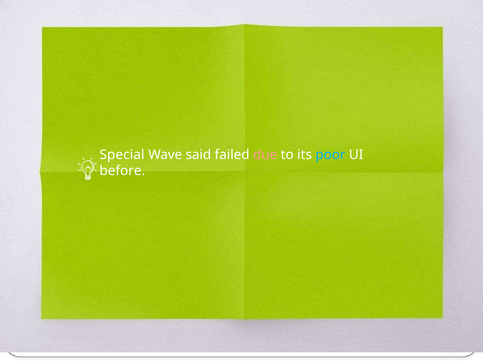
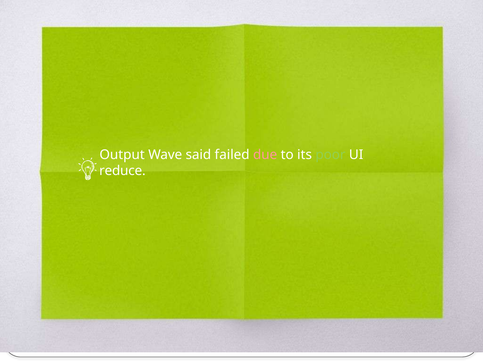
Special: Special -> Output
poor colour: light blue -> light green
before: before -> reduce
